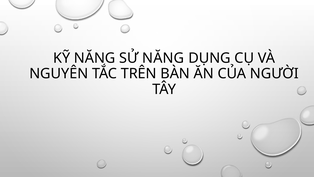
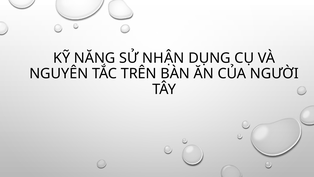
SỬ NĂNG: NĂNG -> NHẬN
